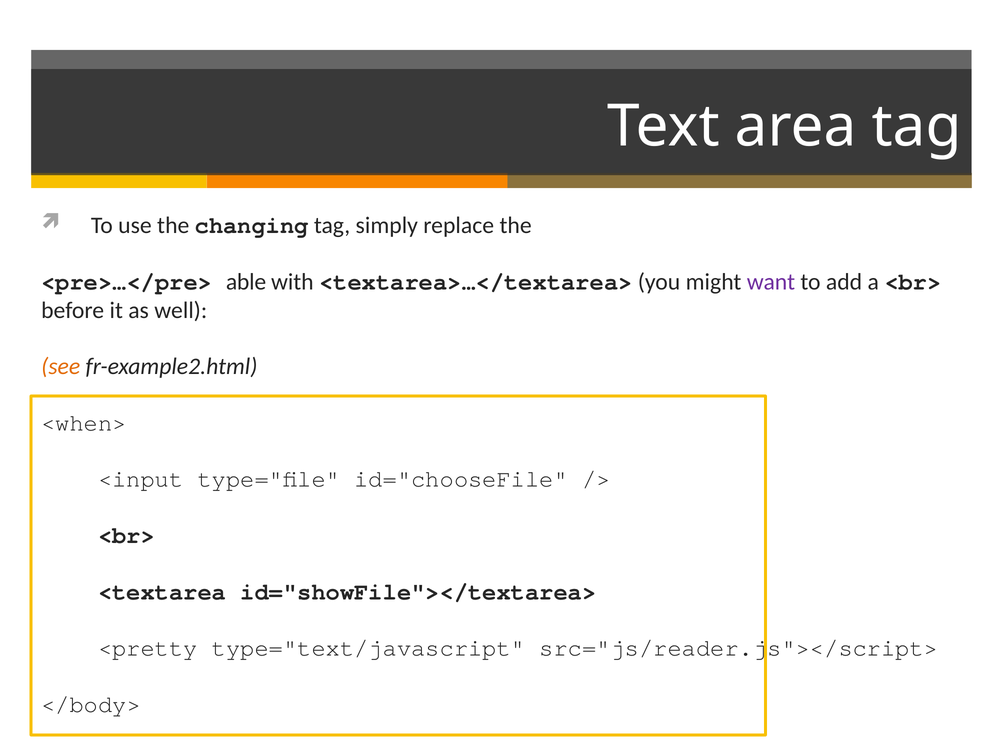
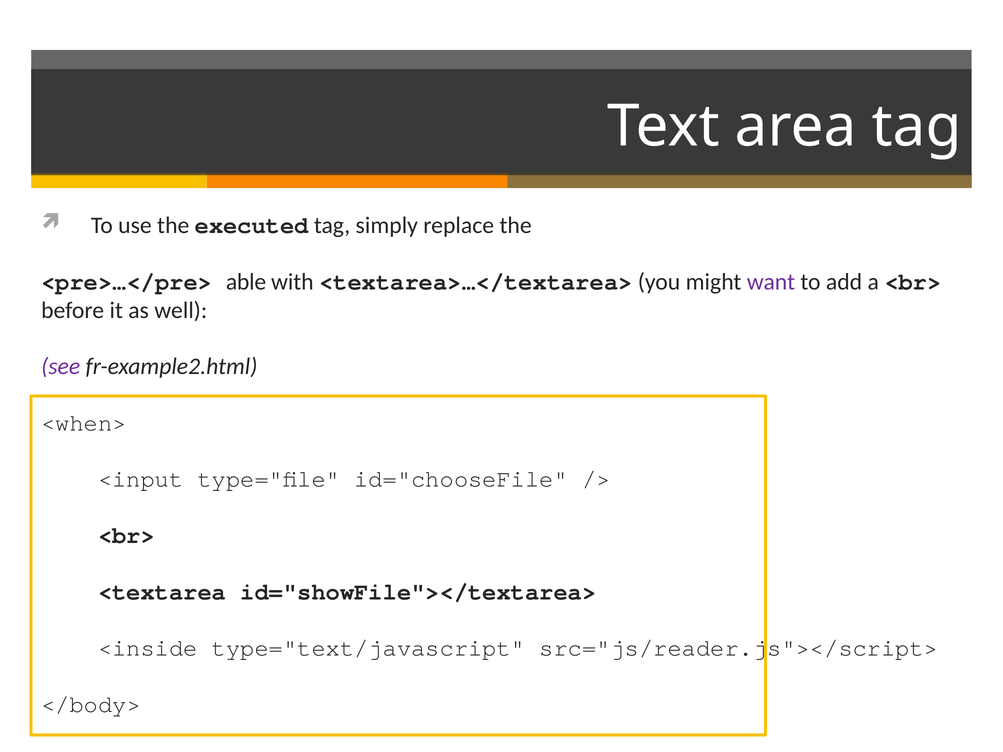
changing: changing -> executed
see colour: orange -> purple
<pretty: <pretty -> <inside
